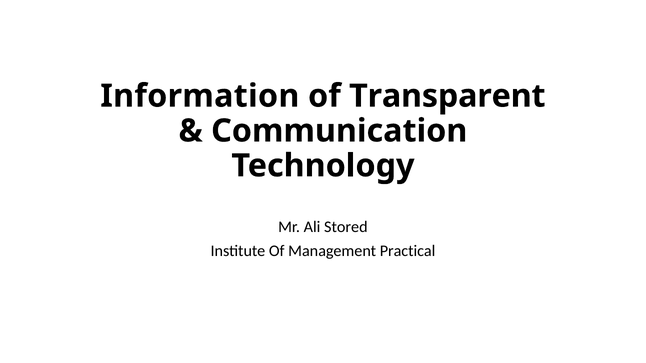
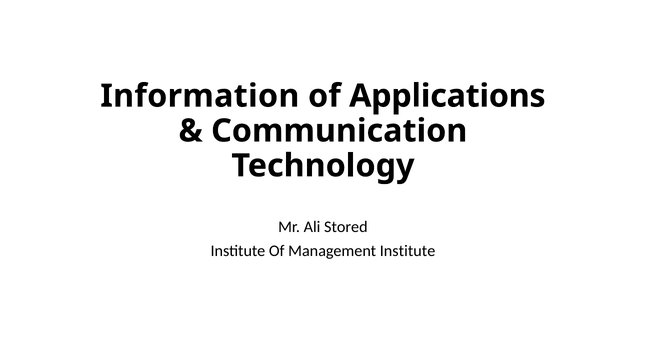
Transparent: Transparent -> Applications
Management Practical: Practical -> Institute
